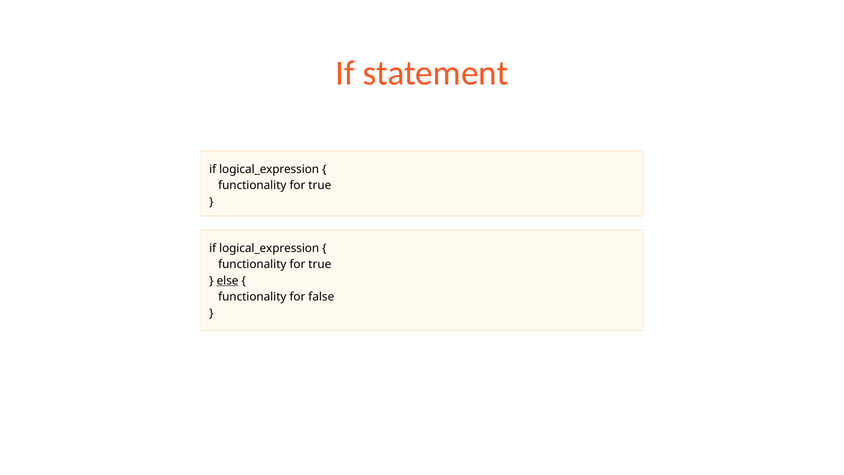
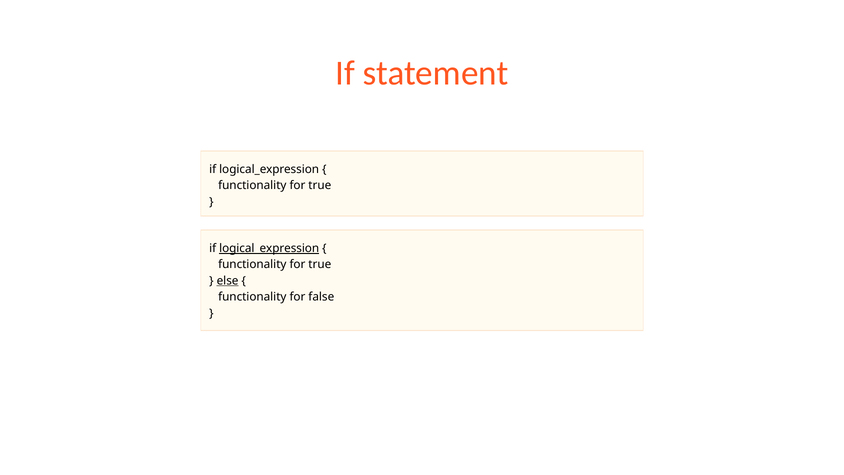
logical_expression at (269, 248) underline: none -> present
